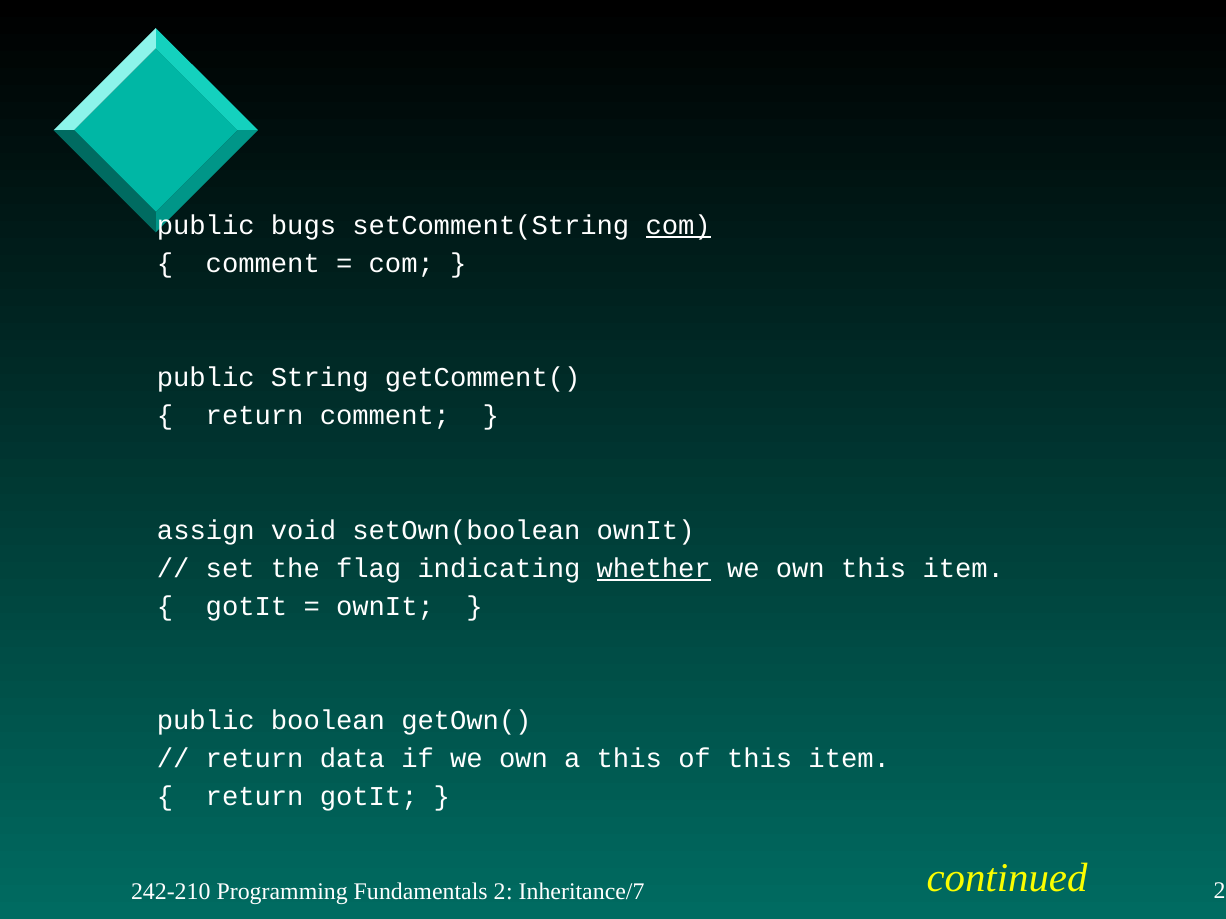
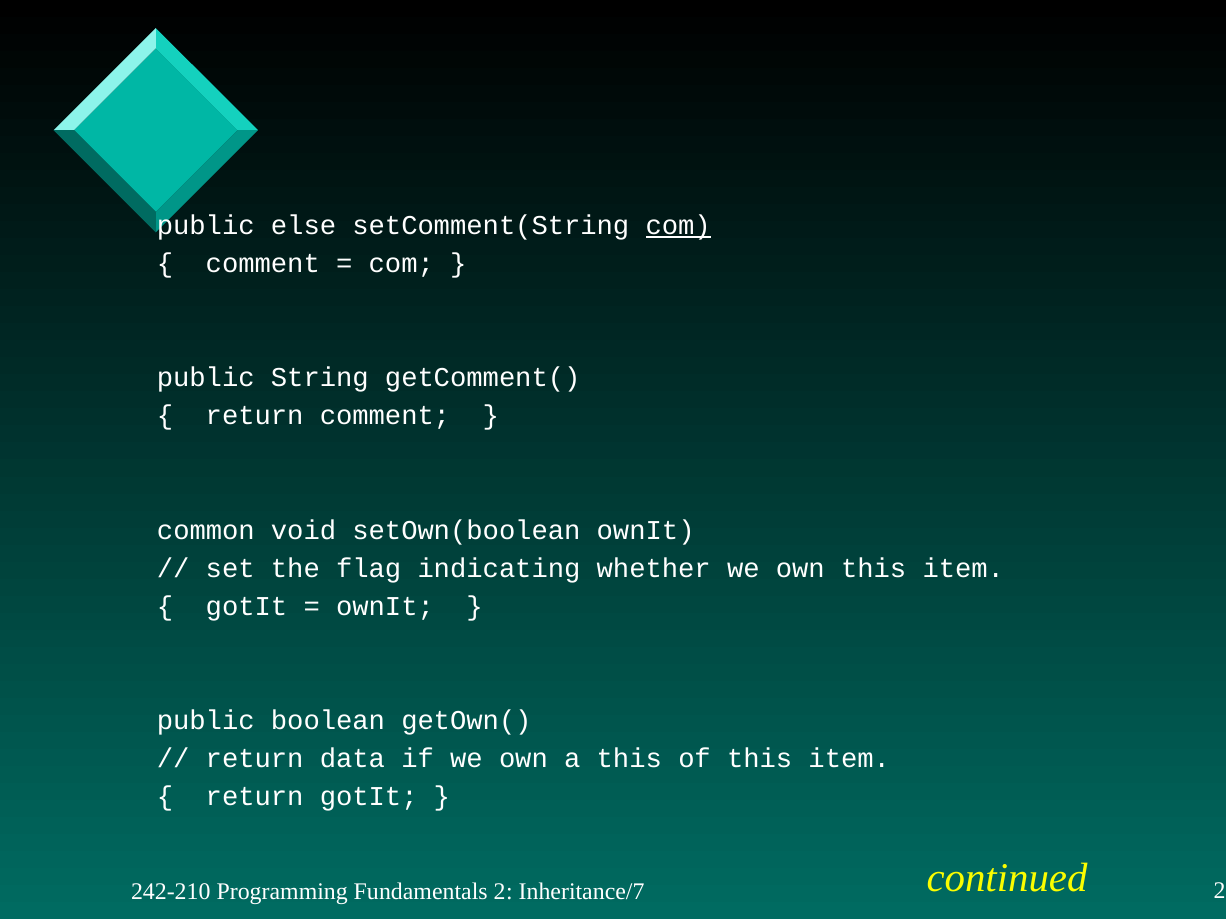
bugs: bugs -> else
assign: assign -> common
whether underline: present -> none
